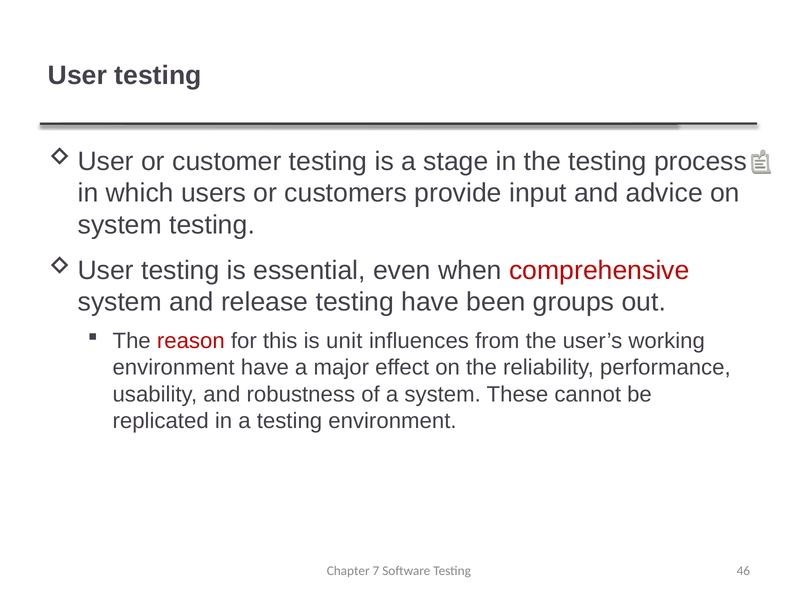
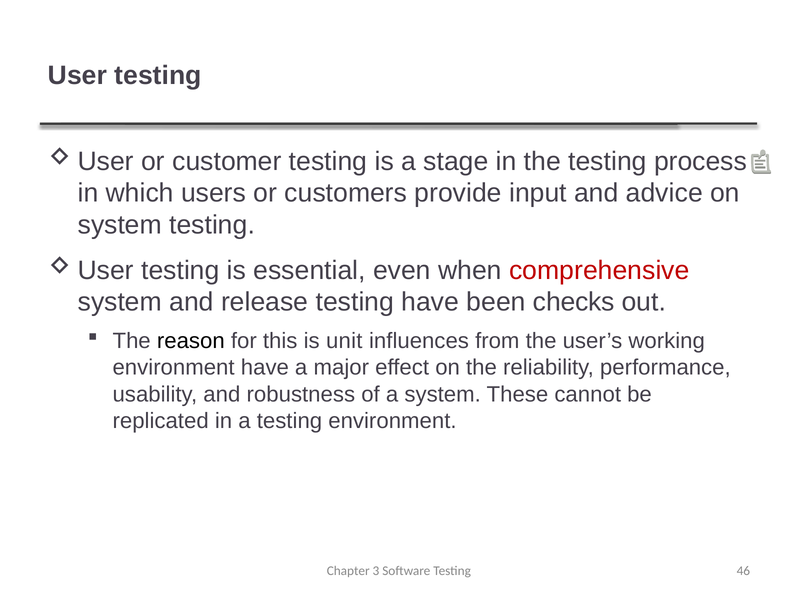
groups: groups -> checks
reason colour: red -> black
7: 7 -> 3
